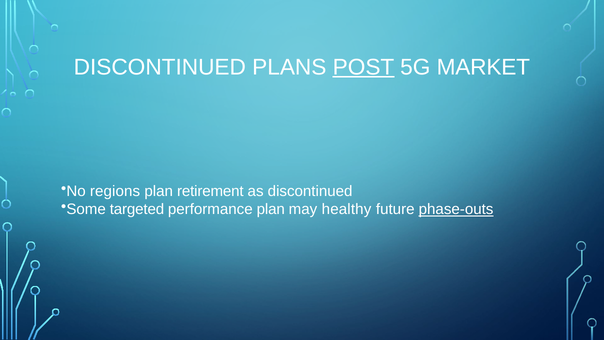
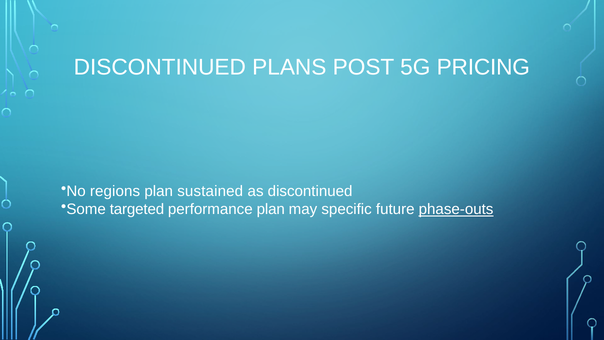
POST underline: present -> none
MARKET: MARKET -> PRICING
retirement: retirement -> sustained
healthy: healthy -> specific
